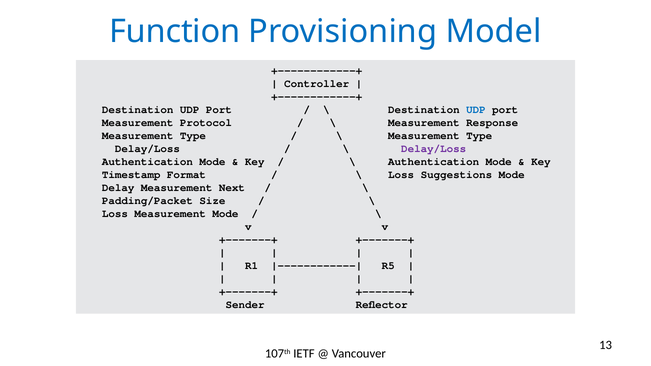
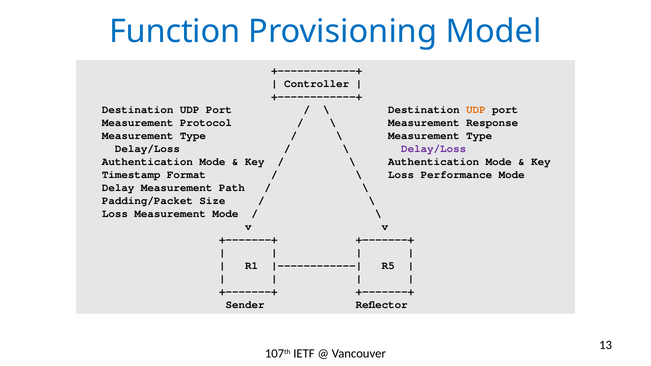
UDP at (476, 110) colour: blue -> orange
Suggestions: Suggestions -> Performance
Next: Next -> Path
